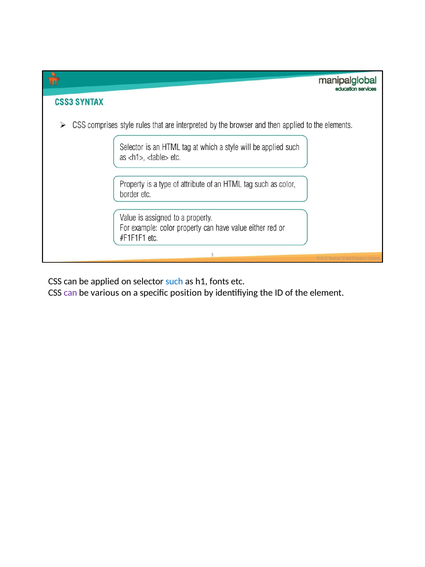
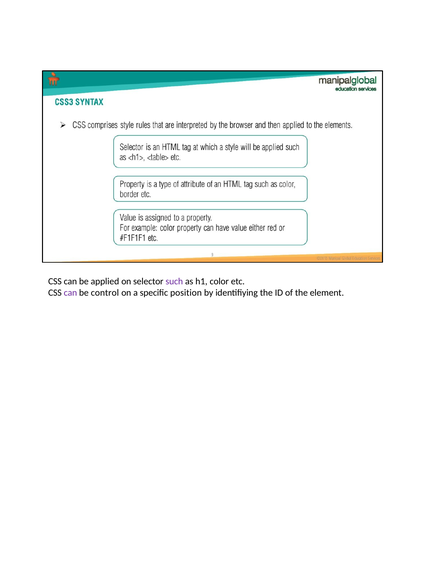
such colour: blue -> purple
fonts: fonts -> color
various: various -> control
